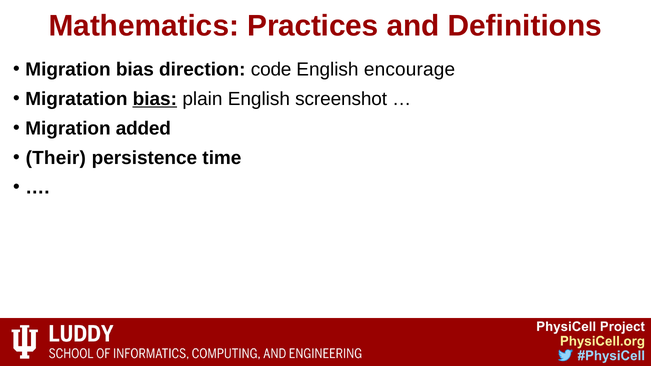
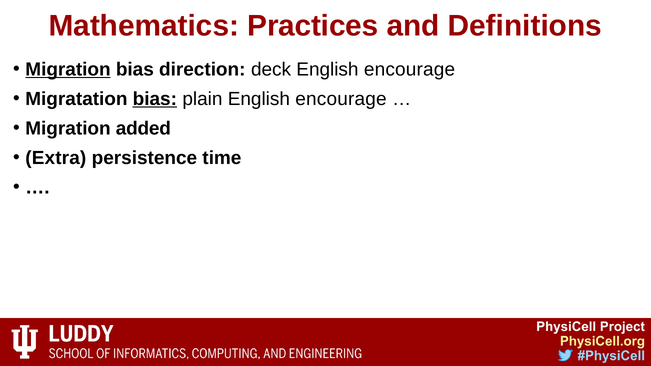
Migration at (68, 69) underline: none -> present
code: code -> deck
plain English screenshot: screenshot -> encourage
Their: Their -> Extra
